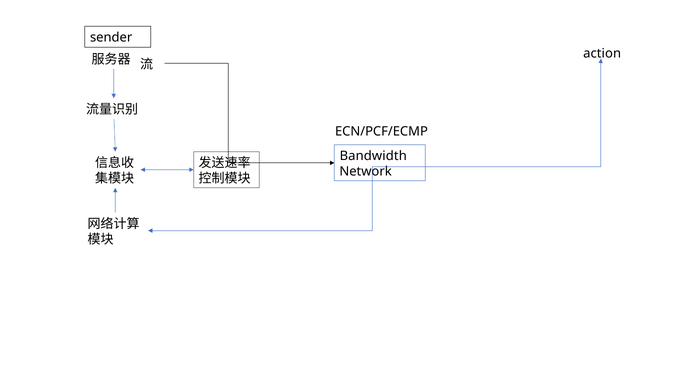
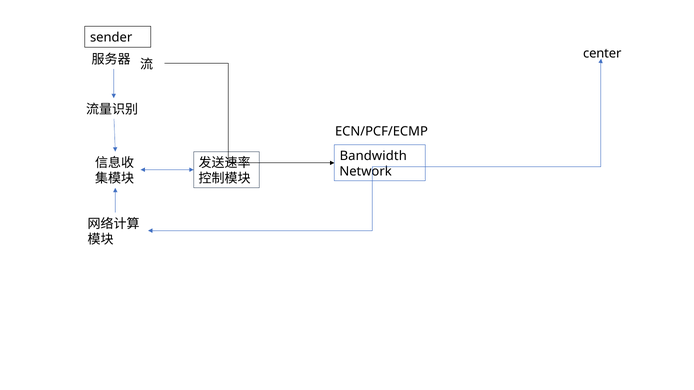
action: action -> center
